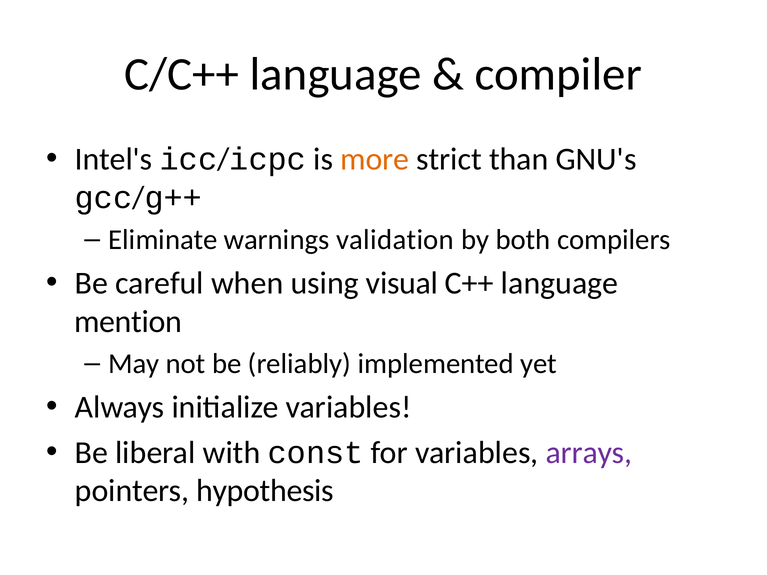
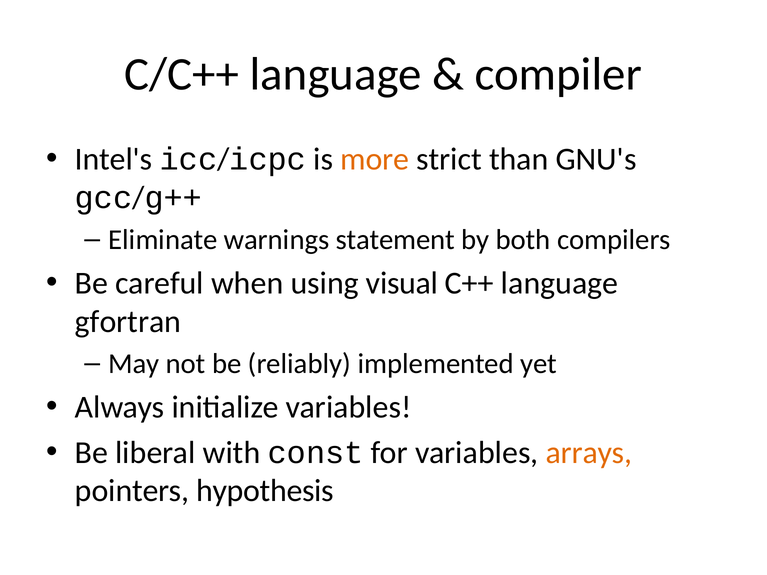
validation: validation -> statement
mention: mention -> gfortran
arrays colour: purple -> orange
